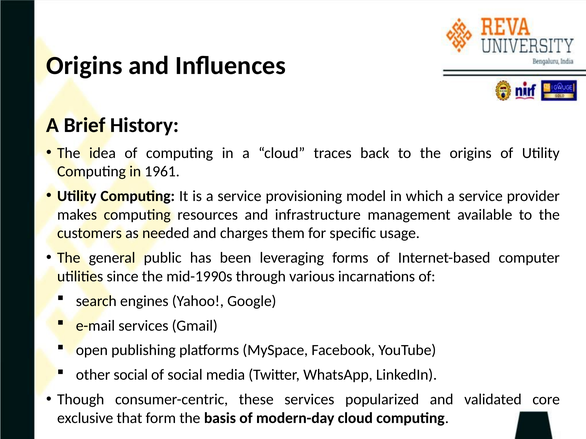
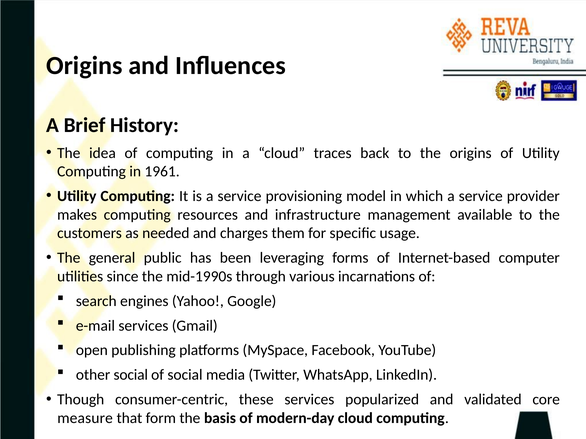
exclusive: exclusive -> measure
